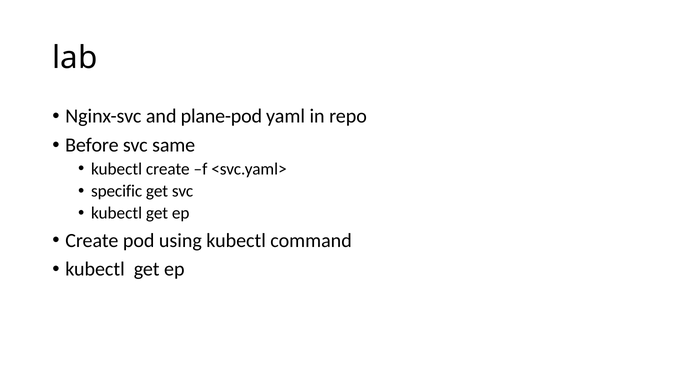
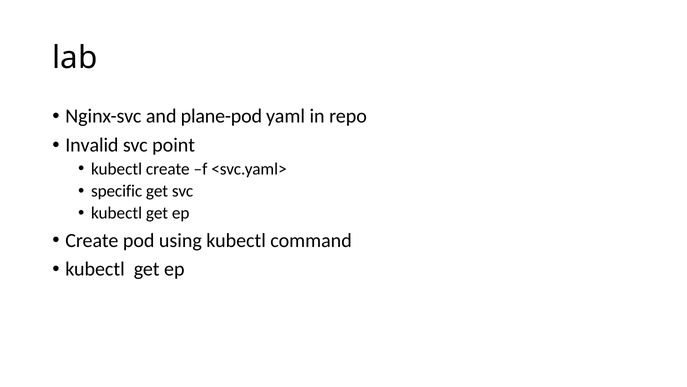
Before: Before -> Invalid
same: same -> point
